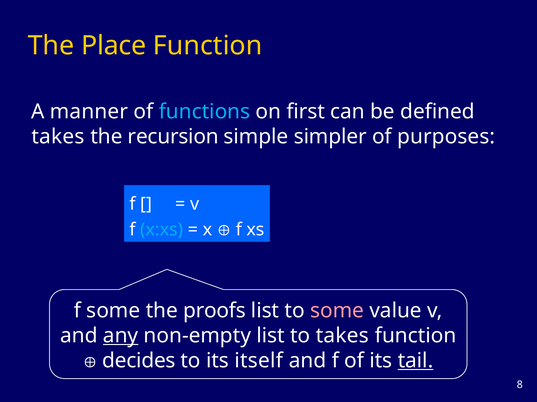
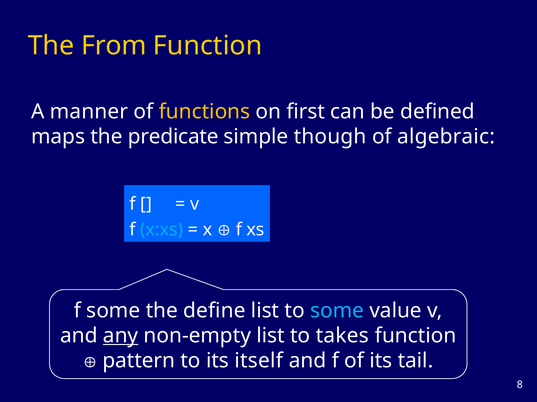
Place: Place -> From
functions colour: light blue -> yellow
takes at (58, 137): takes -> maps
recursion: recursion -> predicate
simpler: simpler -> though
purposes: purposes -> algebraic
proofs: proofs -> define
some at (337, 311) colour: pink -> light blue
decides: decides -> pattern
tail underline: present -> none
